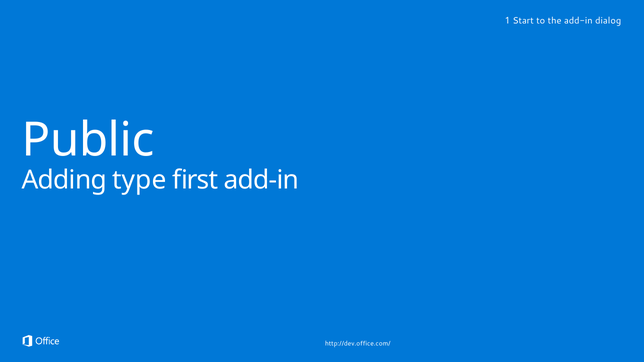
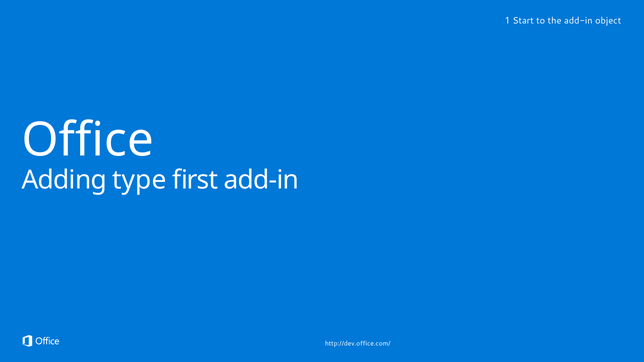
dialog: dialog -> object
Public: Public -> Office
